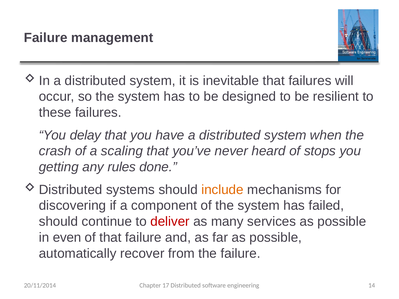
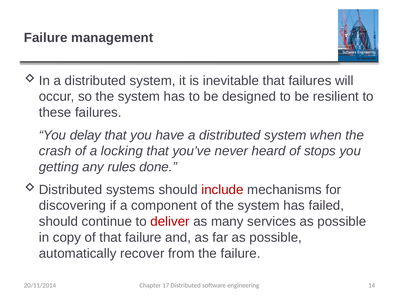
scaling: scaling -> locking
include colour: orange -> red
even: even -> copy
